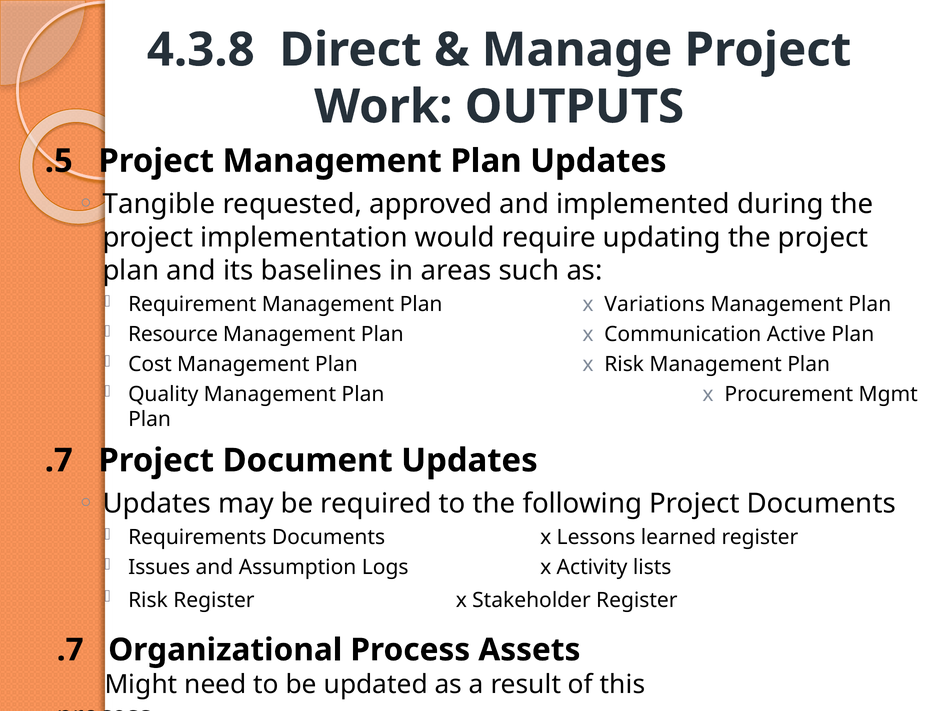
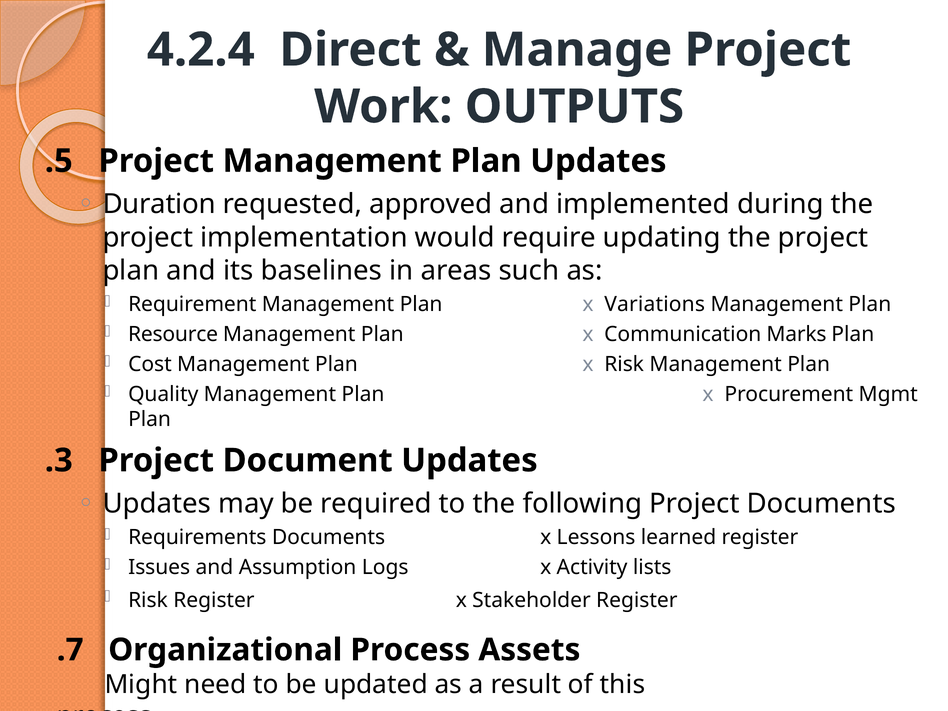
4.3.8: 4.3.8 -> 4.2.4
Tangible: Tangible -> Duration
Active: Active -> Marks
.7 at (59, 460): .7 -> .3
